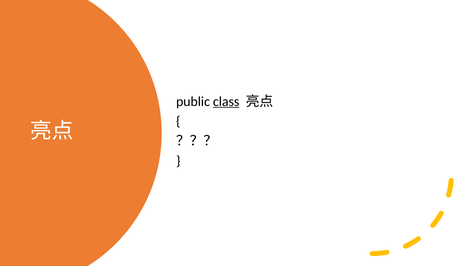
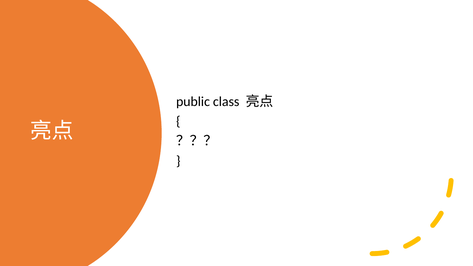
class underline: present -> none
